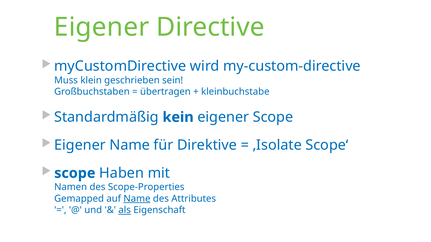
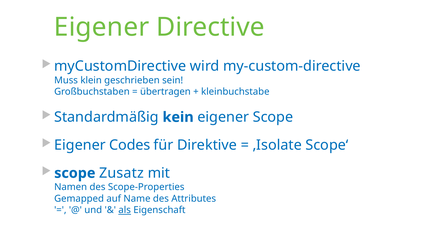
Eigener Name: Name -> Codes
Haben: Haben -> Zusatz
Name at (137, 199) underline: present -> none
